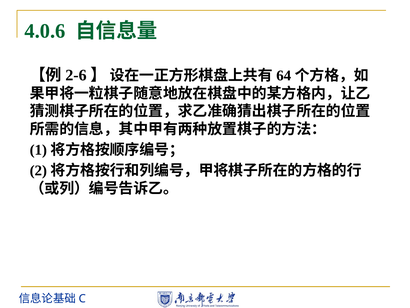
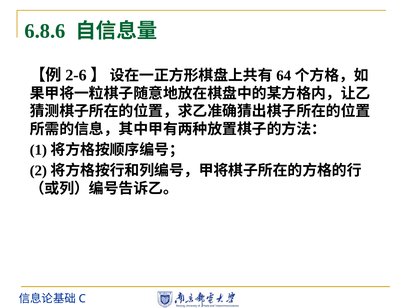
4.0.6: 4.0.6 -> 6.8.6
